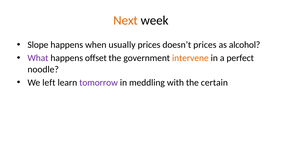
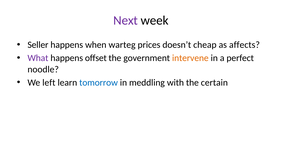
Next colour: orange -> purple
Slope: Slope -> Seller
usually: usually -> warteg
doesn’t prices: prices -> cheap
alcohol: alcohol -> affects
tomorrow colour: purple -> blue
